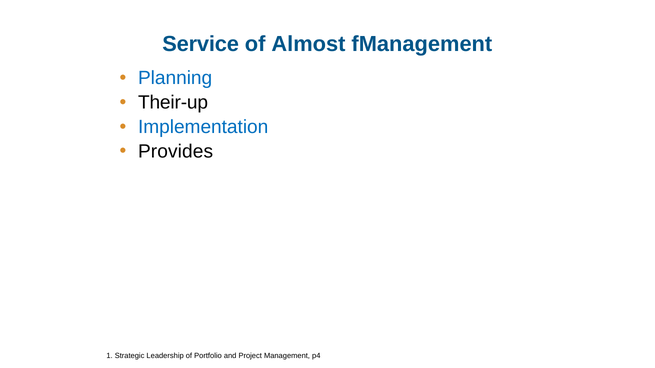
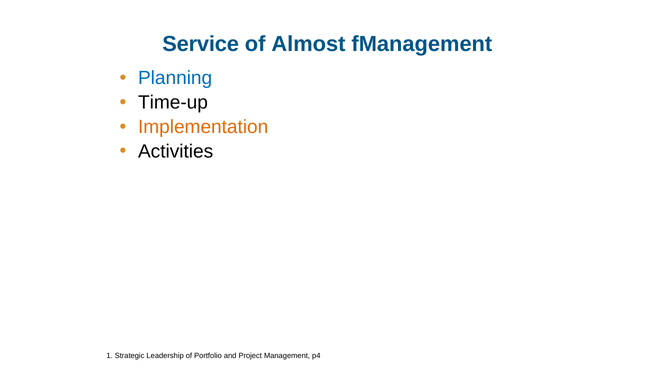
Their-up: Their-up -> Time-up
Implementation colour: blue -> orange
Provides: Provides -> Activities
